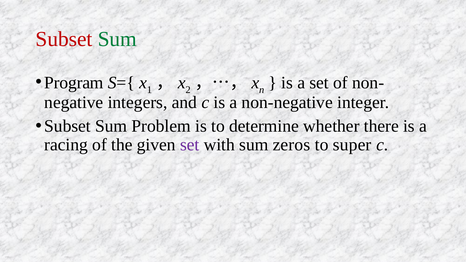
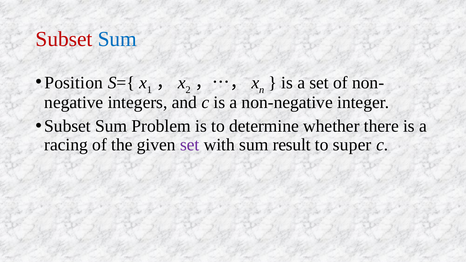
Sum at (117, 39) colour: green -> blue
Program: Program -> Position
zeros: zeros -> result
